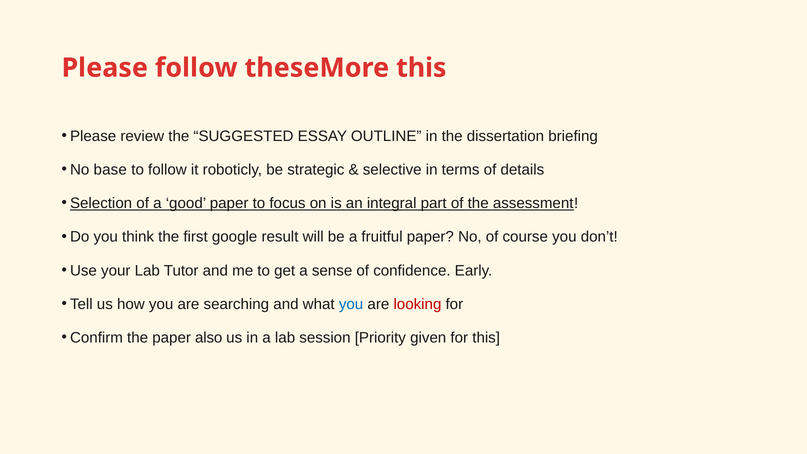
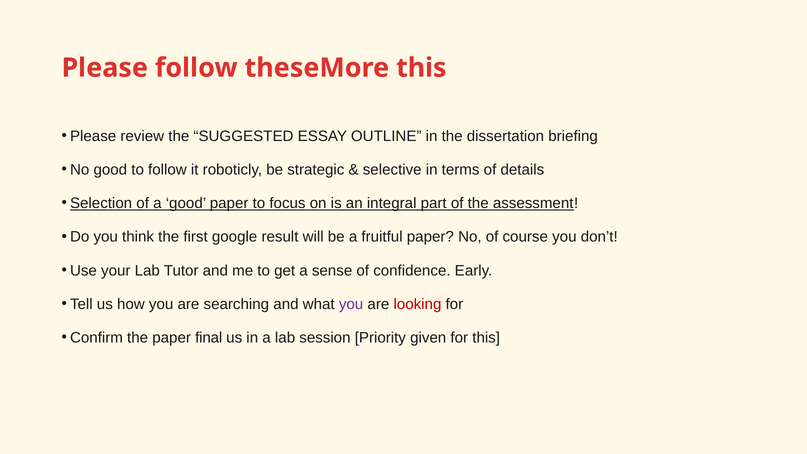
No base: base -> good
you at (351, 304) colour: blue -> purple
also: also -> final
